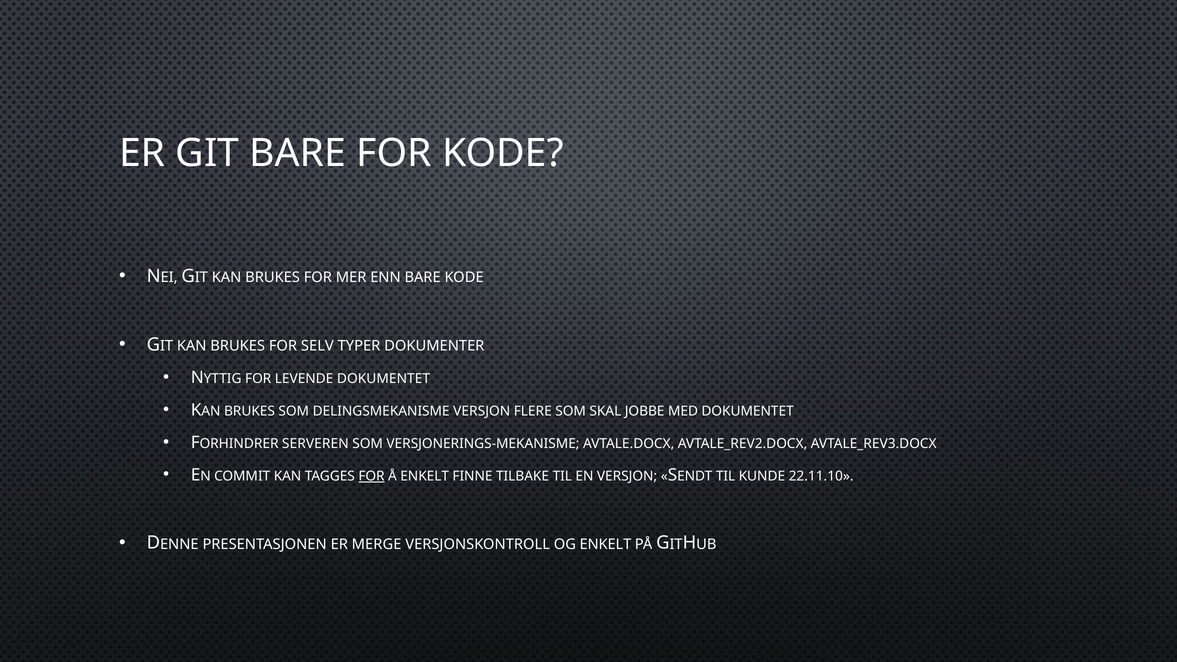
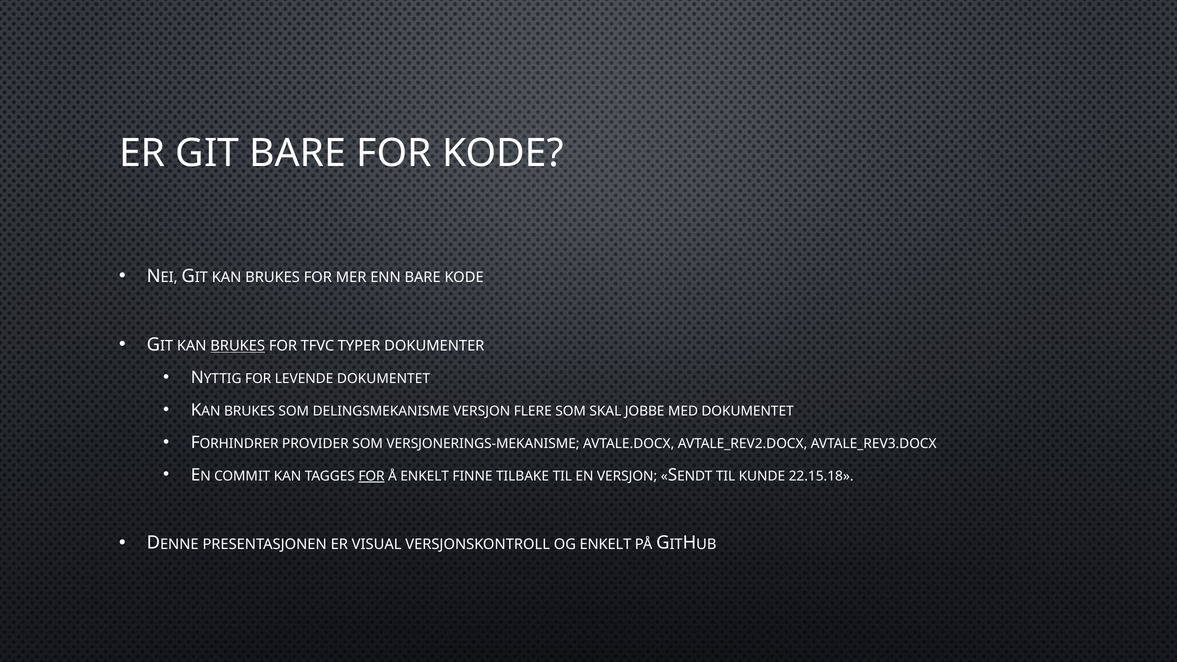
BRUKES at (238, 346) underline: none -> present
SELV: SELV -> TFVC
SERVEREN: SERVEREN -> PROVIDER
22.11.10: 22.11.10 -> 22.15.18
MERGE: MERGE -> VISUAL
